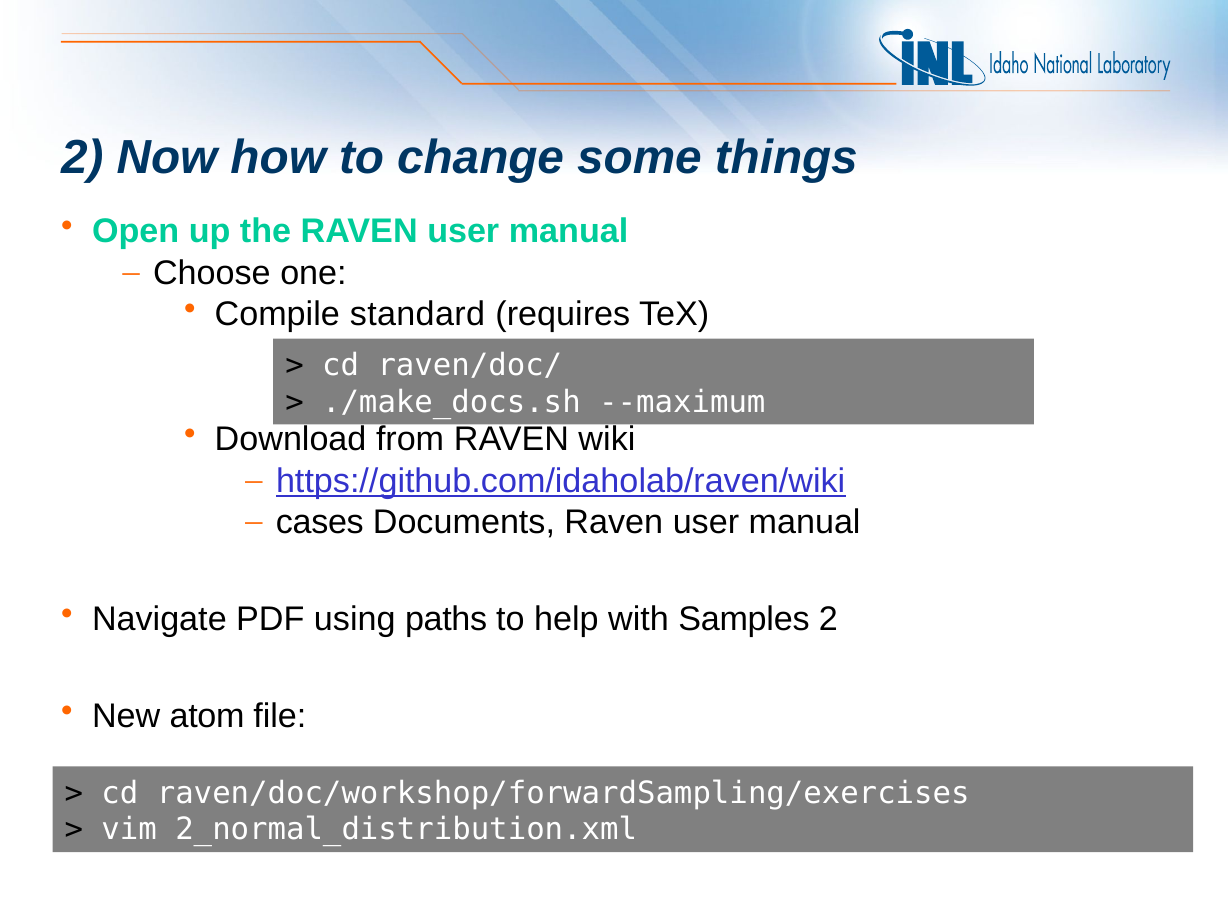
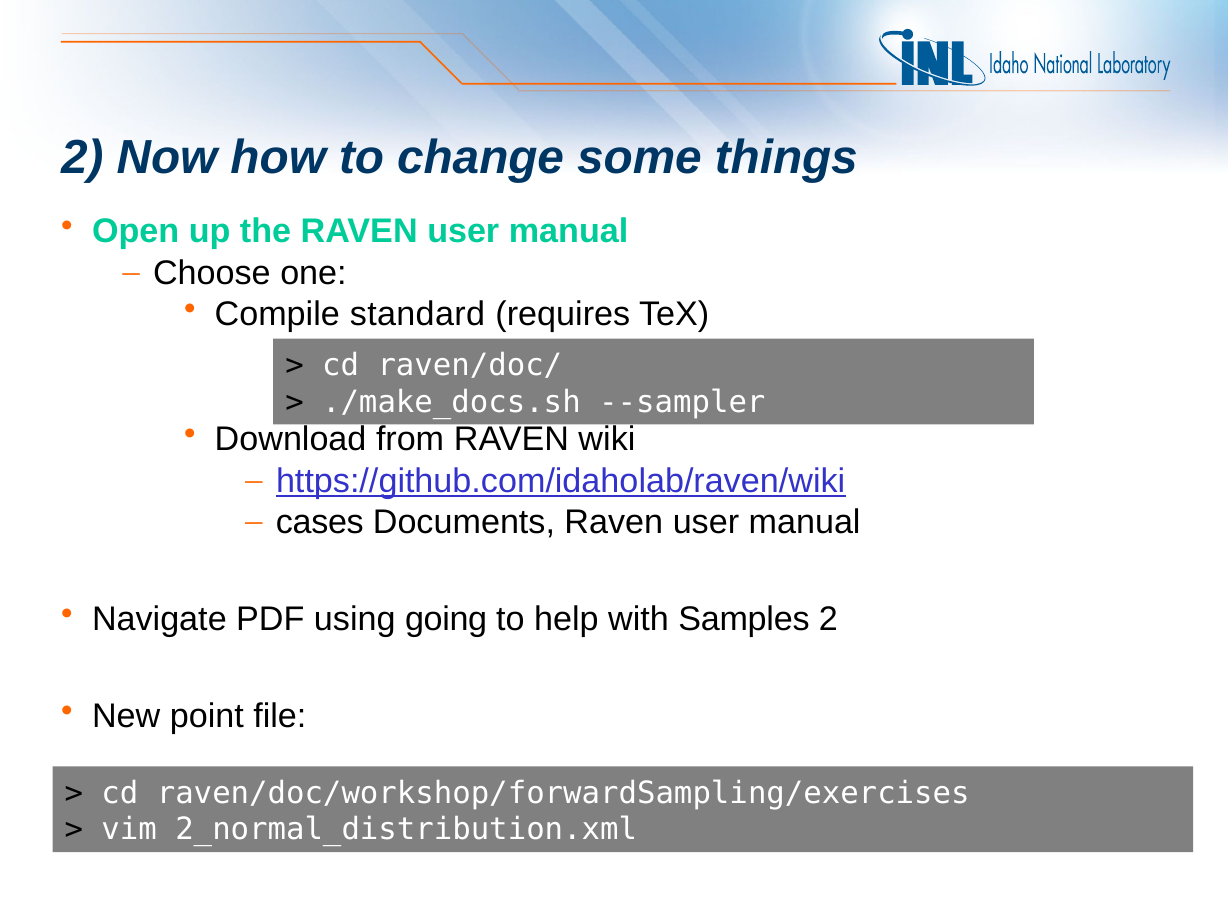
--maximum: --maximum -> --sampler
paths: paths -> going
atom: atom -> point
